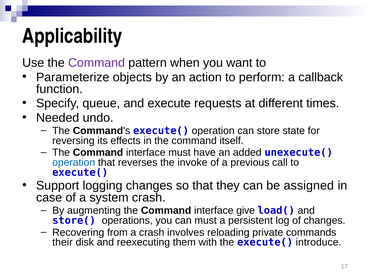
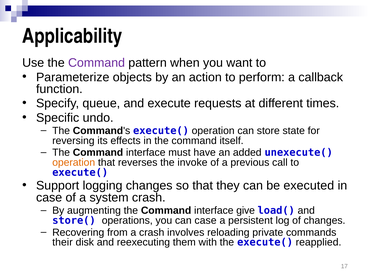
Needed: Needed -> Specific
operation at (74, 162) colour: blue -> orange
assigned: assigned -> executed
can must: must -> case
introduce: introduce -> reapplied
